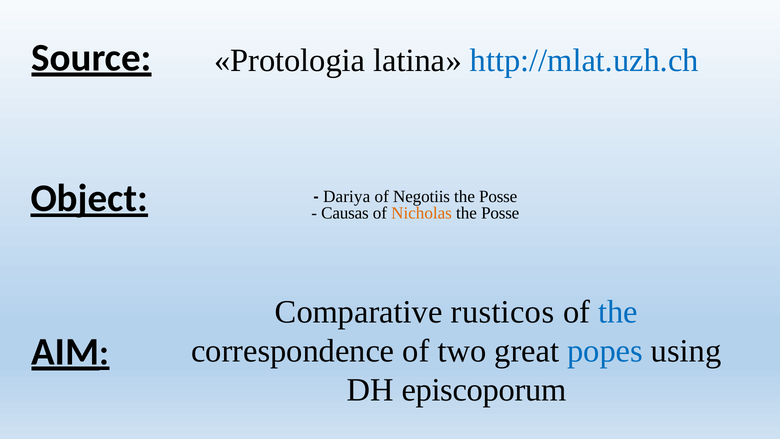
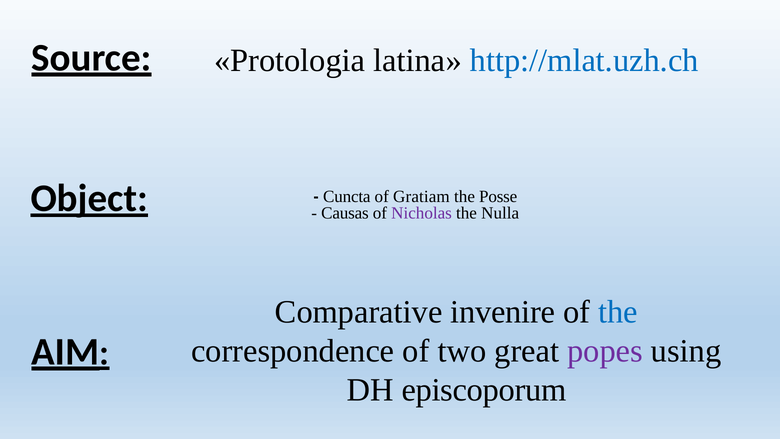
Dariya: Dariya -> Cuncta
Negotiis: Negotiis -> Gratiam
Nicholas colour: orange -> purple
Posse at (500, 213): Posse -> Nulla
rusticos: rusticos -> invenire
popes colour: blue -> purple
